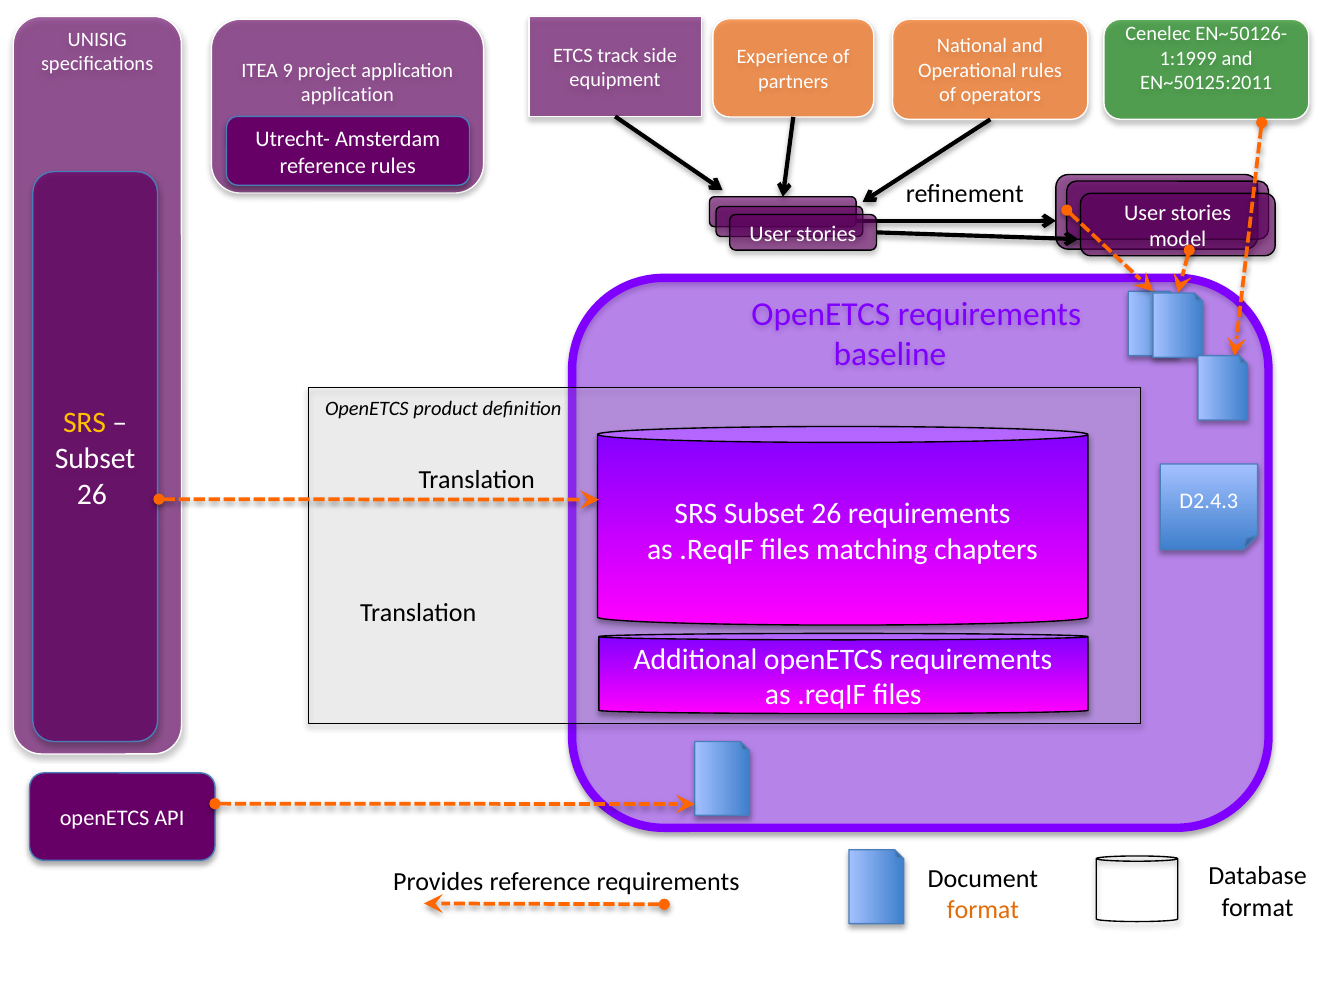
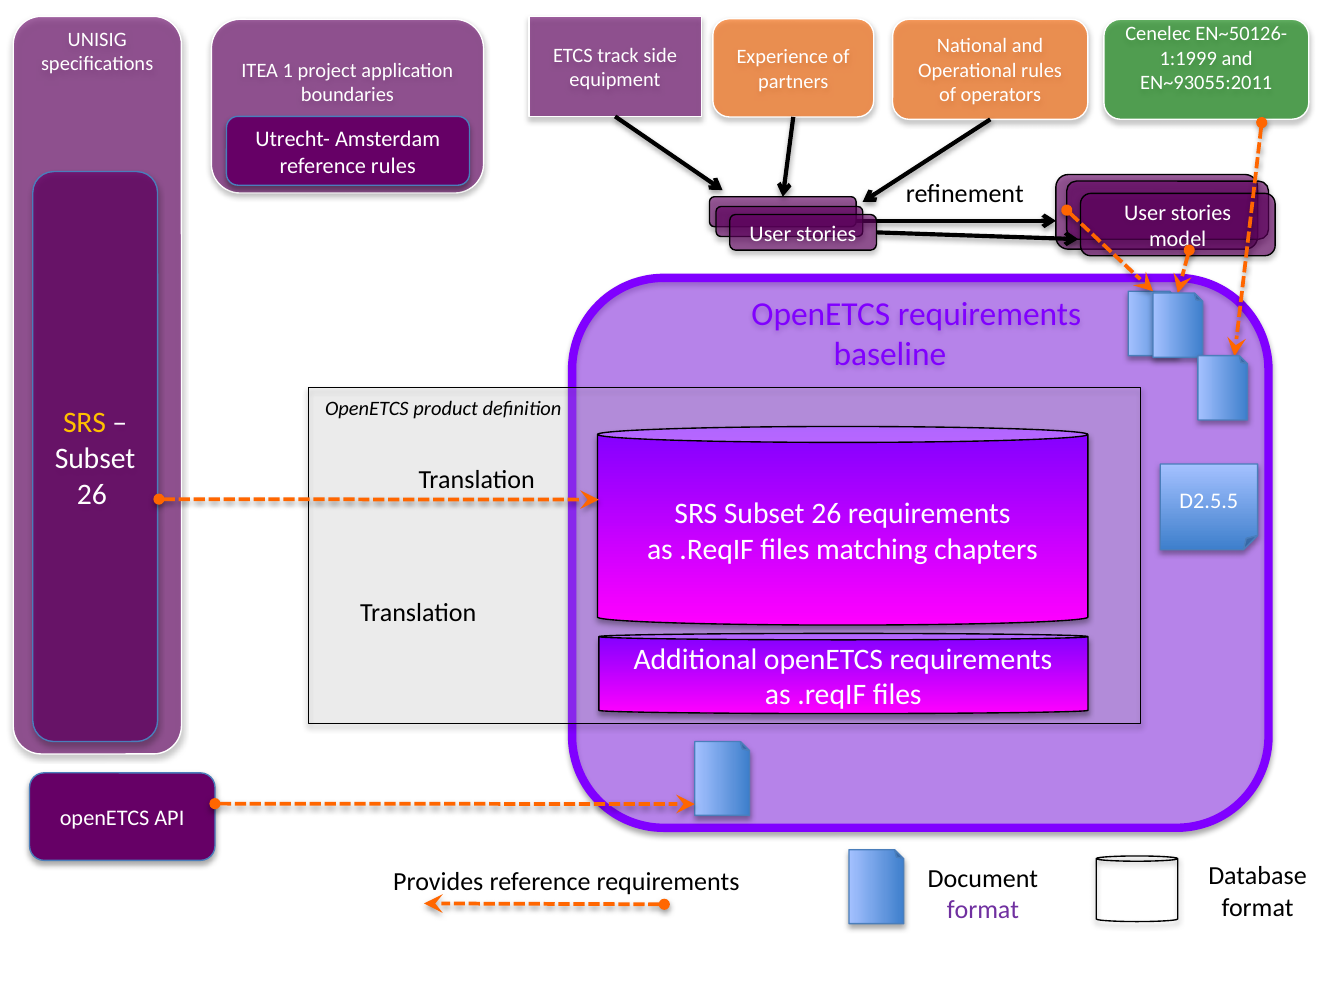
9: 9 -> 1
EN~50125:2011: EN~50125:2011 -> EN~93055:2011
application at (347, 95): application -> boundaries
D2.4.3: D2.4.3 -> D2.5.5
format at (983, 910) colour: orange -> purple
